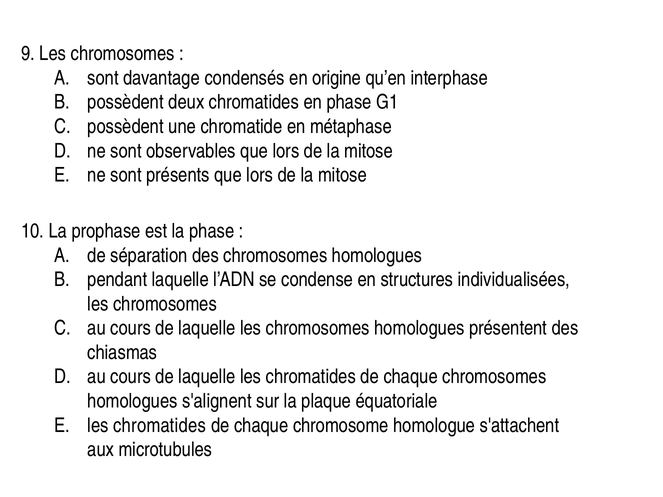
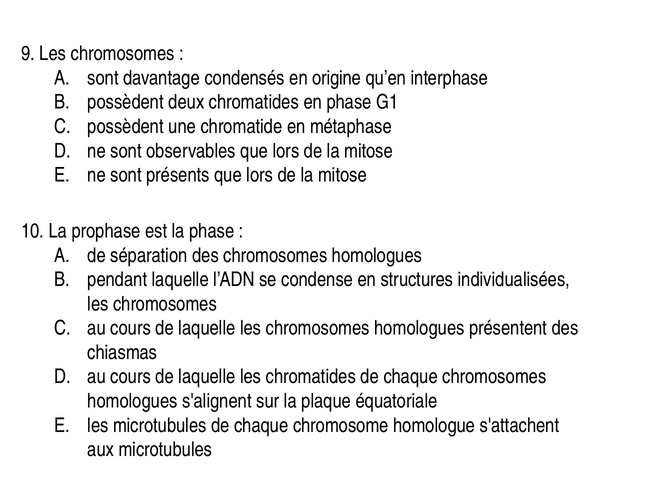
chromatides at (160, 426): chromatides -> microtubules
